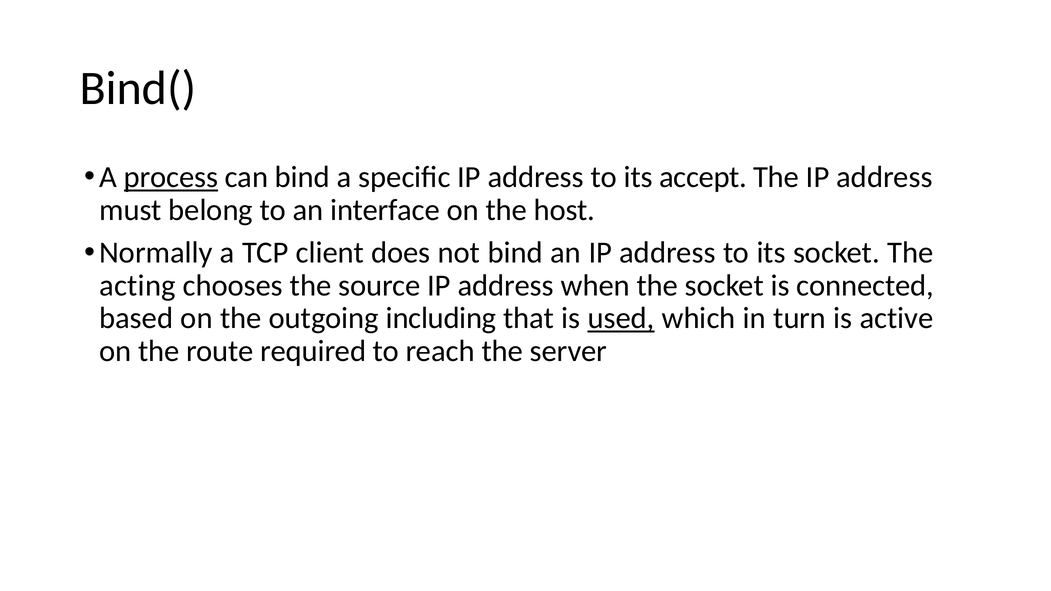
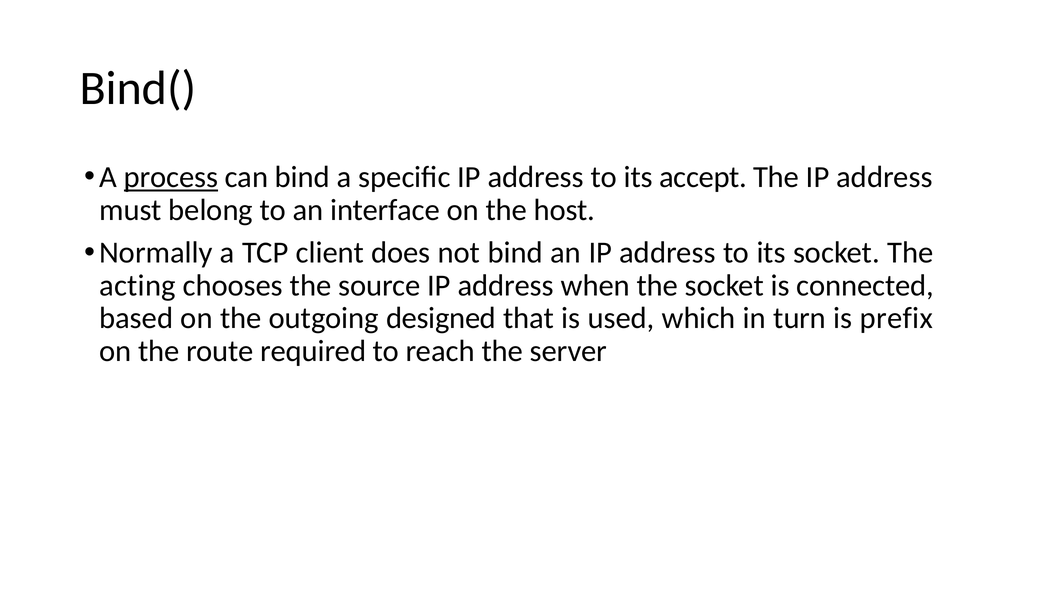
including: including -> designed
used underline: present -> none
active: active -> prefix
